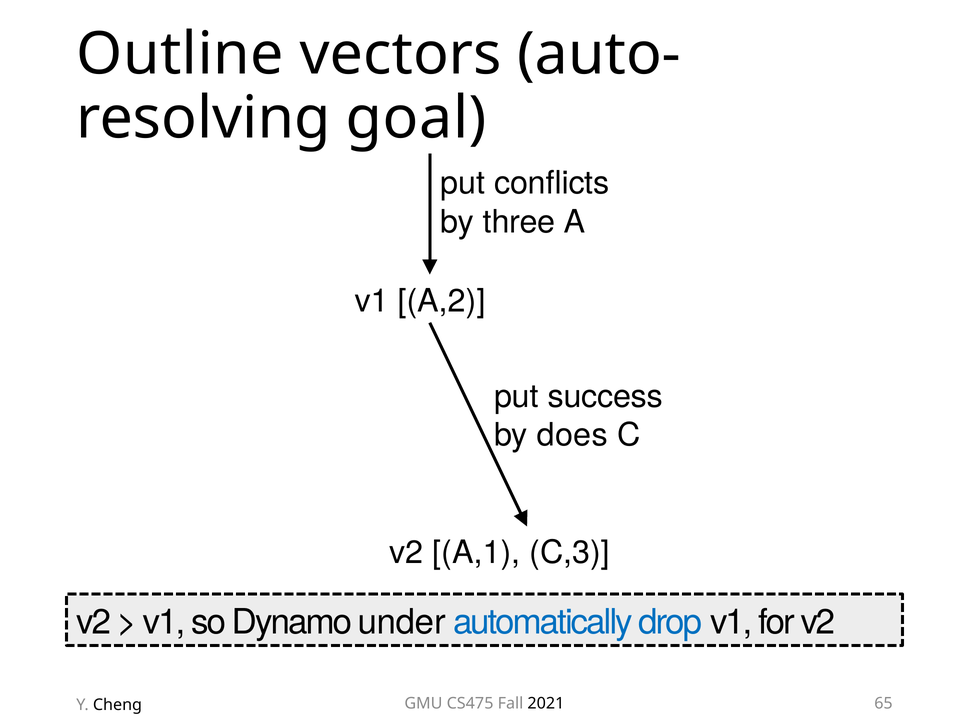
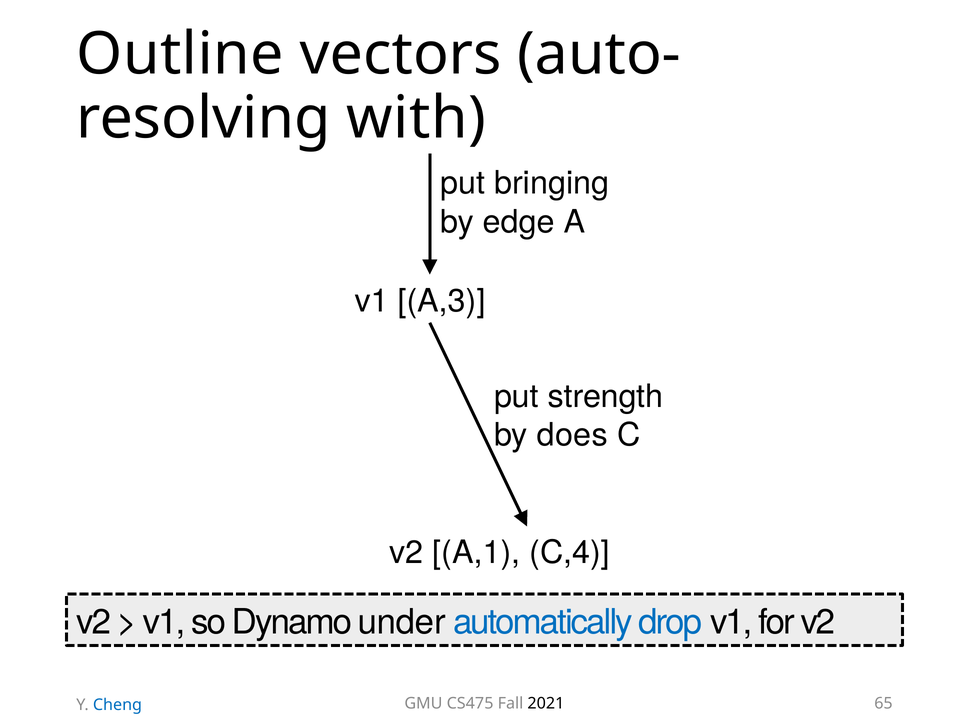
goal: goal -> with
conflicts: conflicts -> bringing
three: three -> edge
A,2: A,2 -> A,3
success: success -> strength
C,3: C,3 -> C,4
Cheng colour: black -> blue
